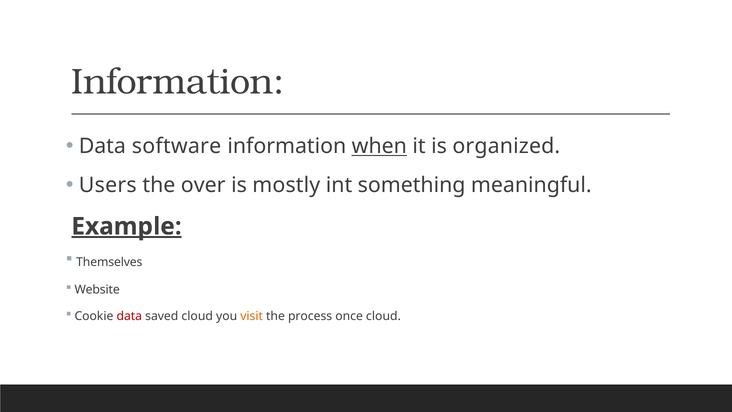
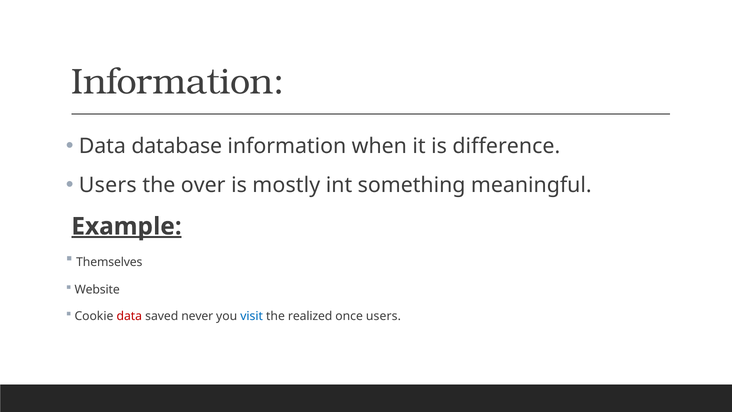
software: software -> database
when underline: present -> none
organized: organized -> difference
saved cloud: cloud -> never
visit colour: orange -> blue
process: process -> realized
once cloud: cloud -> users
